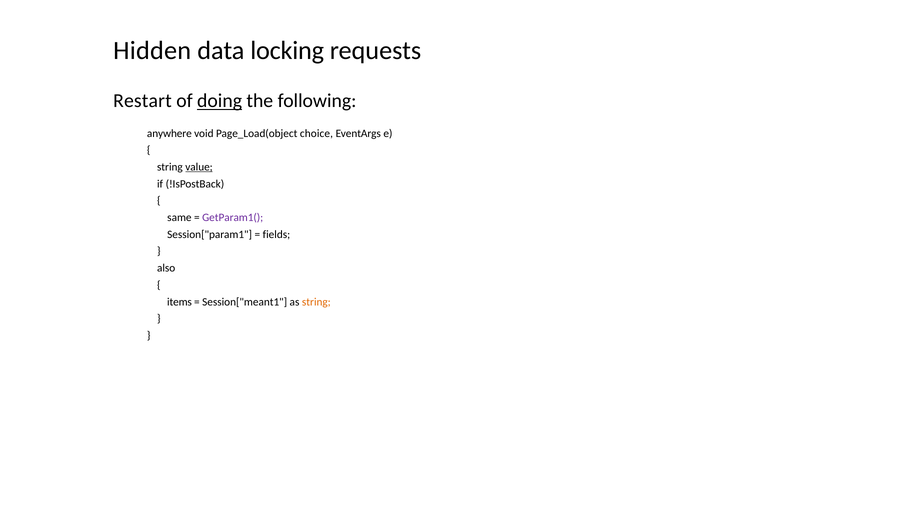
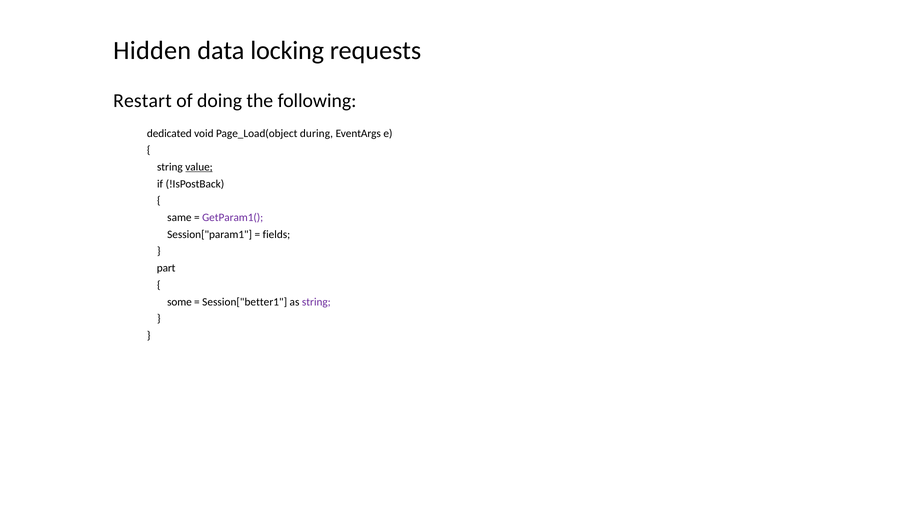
doing underline: present -> none
anywhere: anywhere -> dedicated
choice: choice -> during
also: also -> part
items: items -> some
Session["meant1: Session["meant1 -> Session["better1
string at (316, 302) colour: orange -> purple
